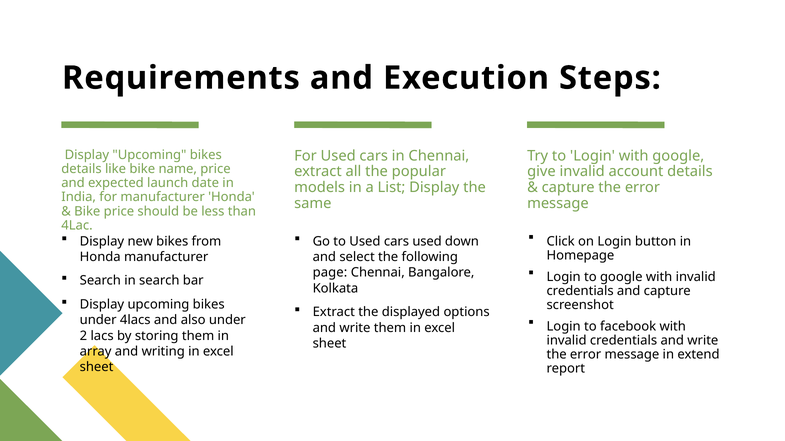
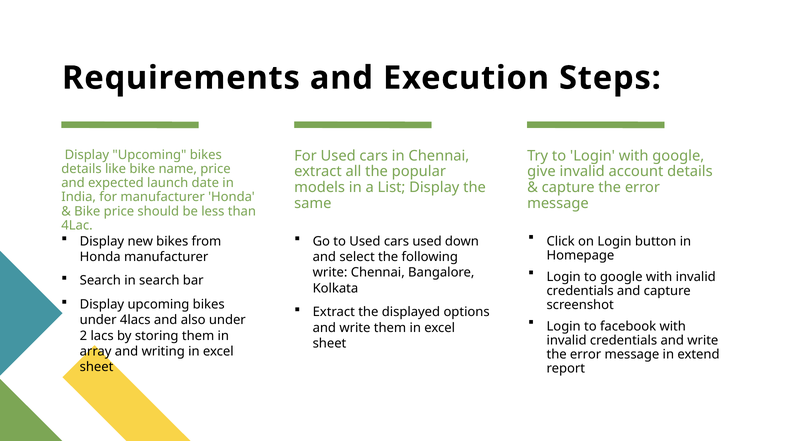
page at (330, 273): page -> write
